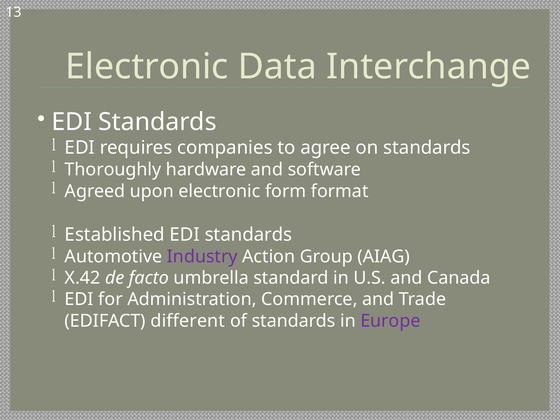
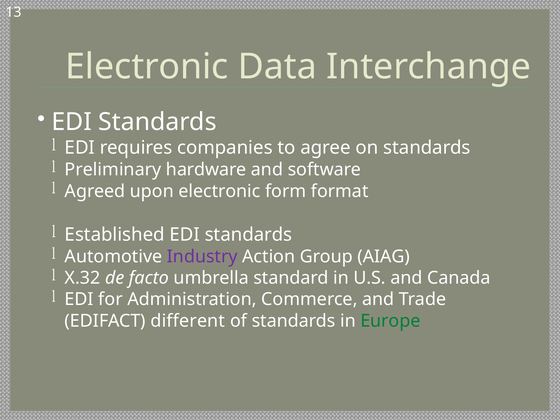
Thoroughly: Thoroughly -> Preliminary
X.42: X.42 -> X.32
Europe colour: purple -> green
